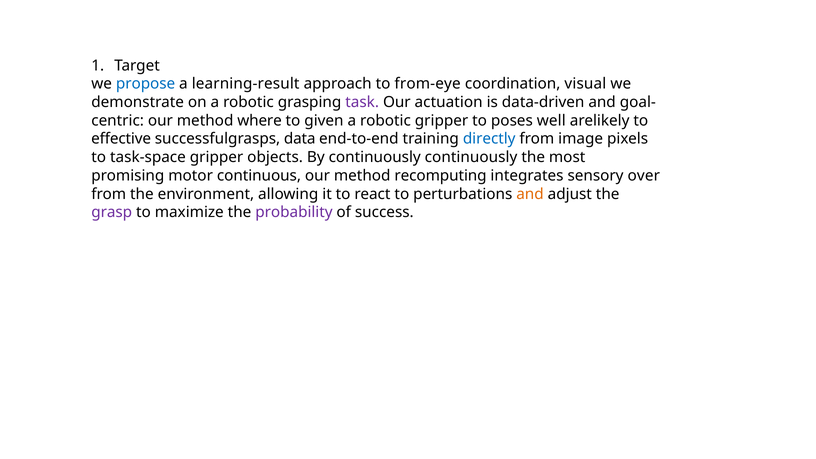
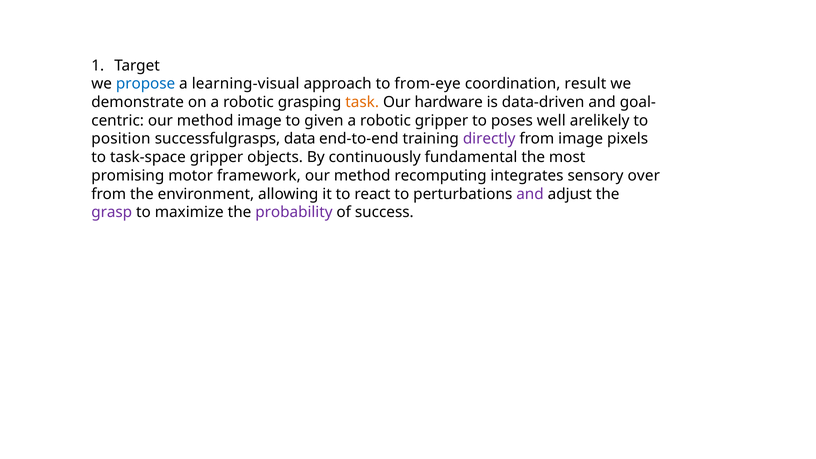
learning-result: learning-result -> learning-visual
visual: visual -> result
task colour: purple -> orange
actuation: actuation -> hardware
method where: where -> image
effective: effective -> position
directly colour: blue -> purple
continuously continuously: continuously -> fundamental
continuous: continuous -> framework
and at (530, 194) colour: orange -> purple
